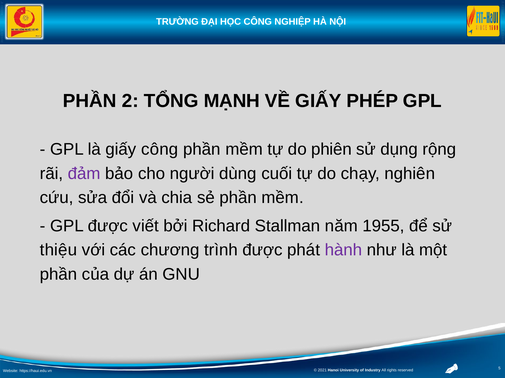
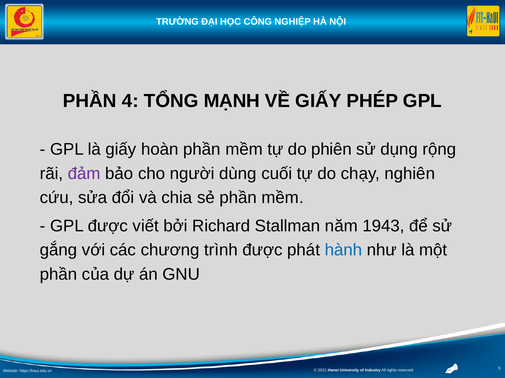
2: 2 -> 4
giấy công: công -> hoàn
1955: 1955 -> 1943
thiệu: thiệu -> gắng
hành colour: purple -> blue
